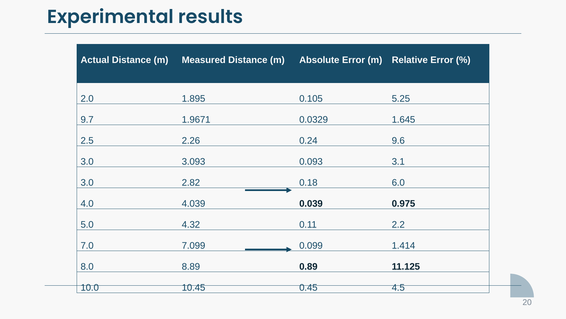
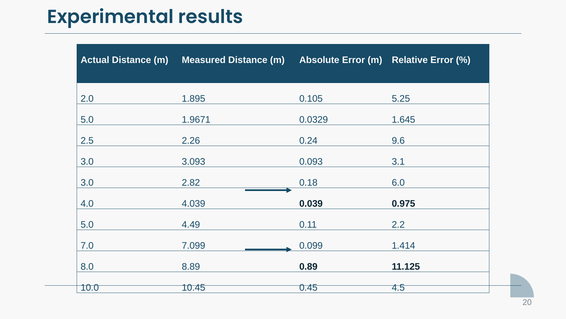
9.7 at (87, 119): 9.7 -> 5.0
4.32: 4.32 -> 4.49
